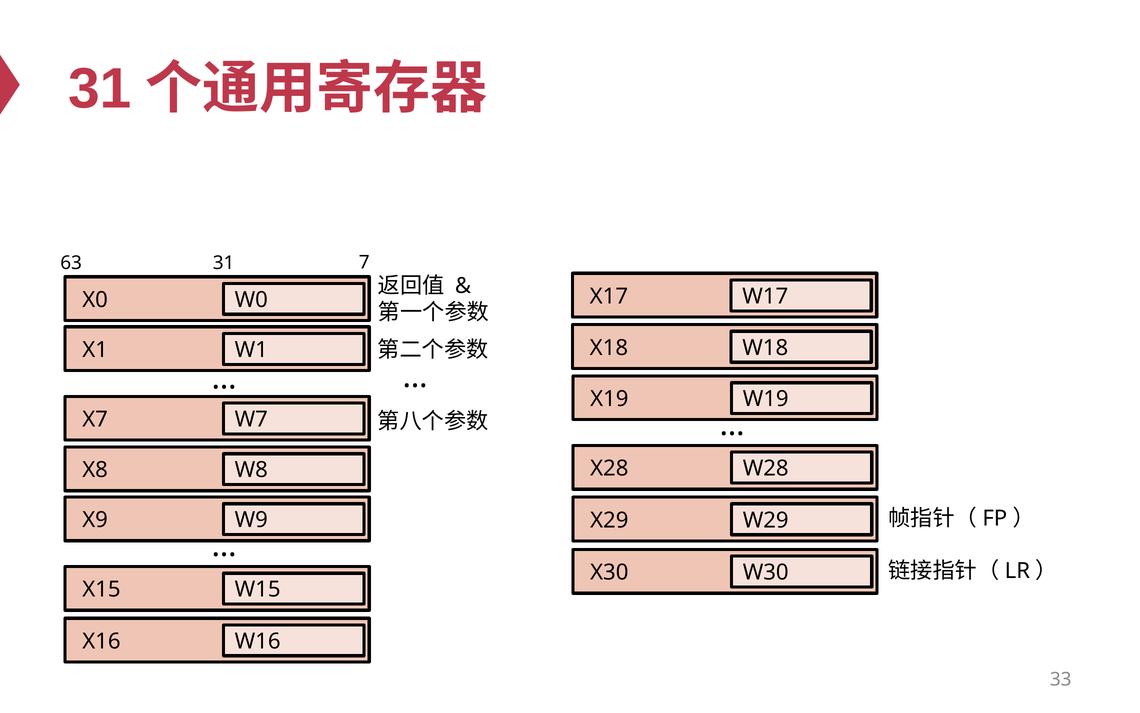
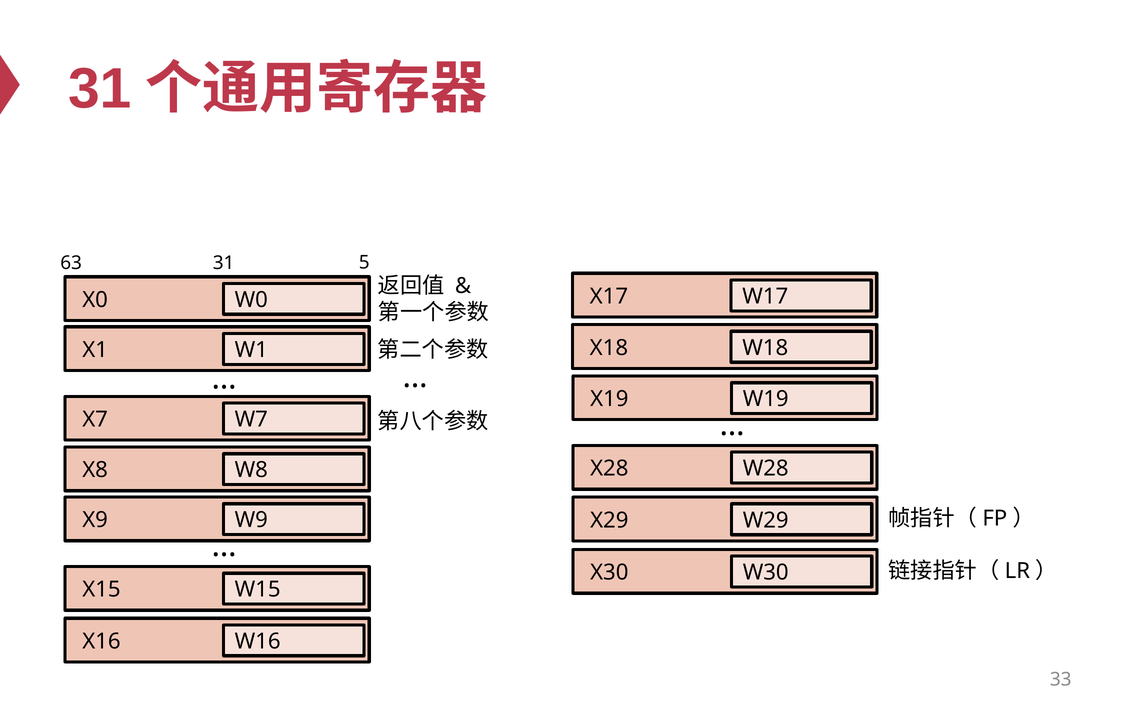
7: 7 -> 5
